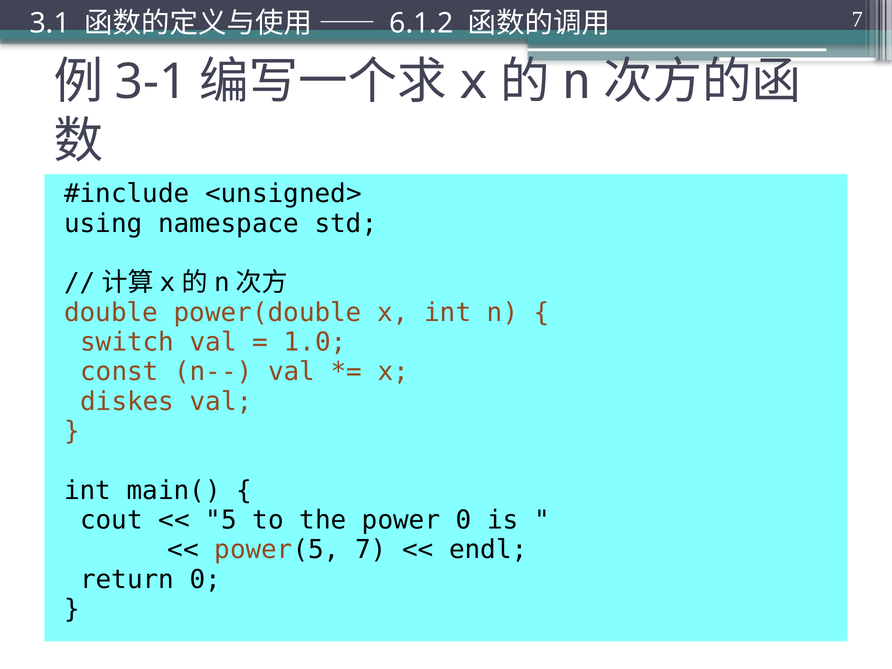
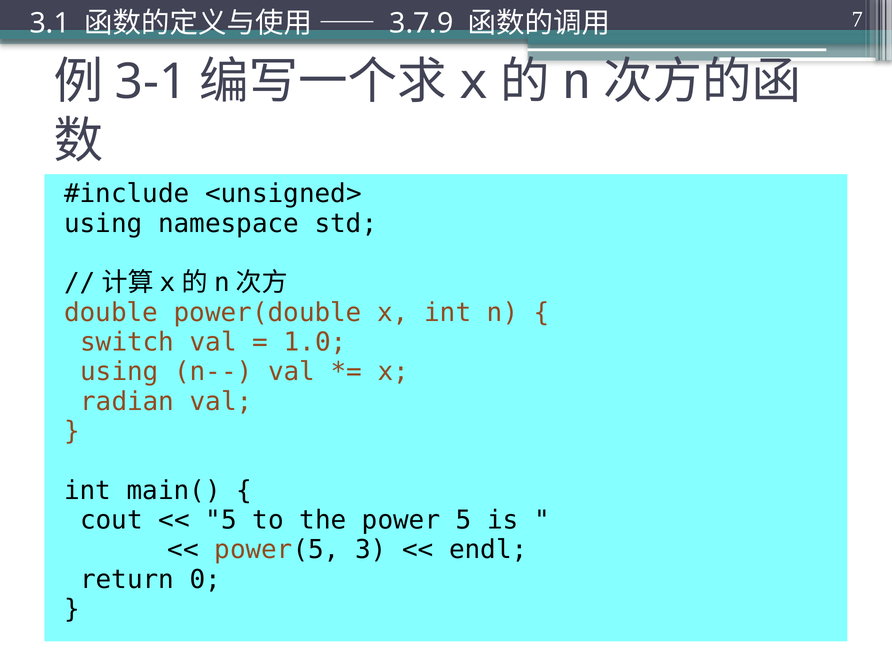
6.1.2: 6.1.2 -> 3.7.9
const at (119, 372): const -> using
diskes: diskes -> radian
power 0: 0 -> 5
power(5 7: 7 -> 3
